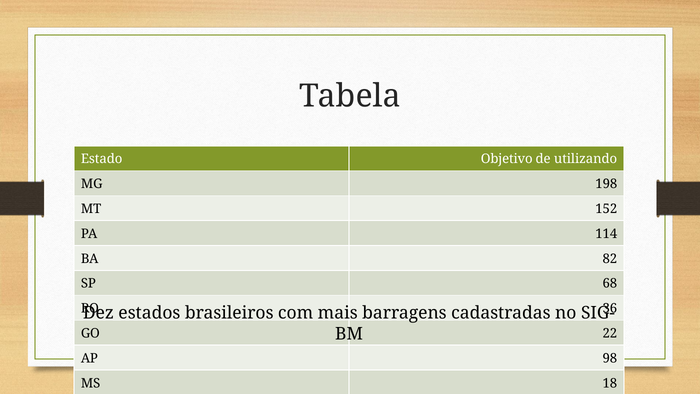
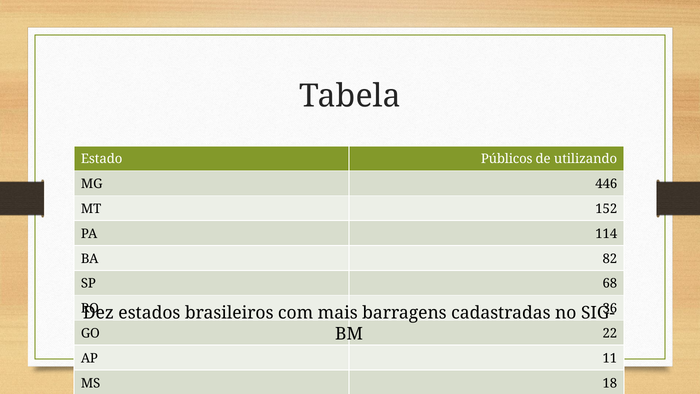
Objetivo: Objetivo -> Públicos
198: 198 -> 446
98: 98 -> 11
